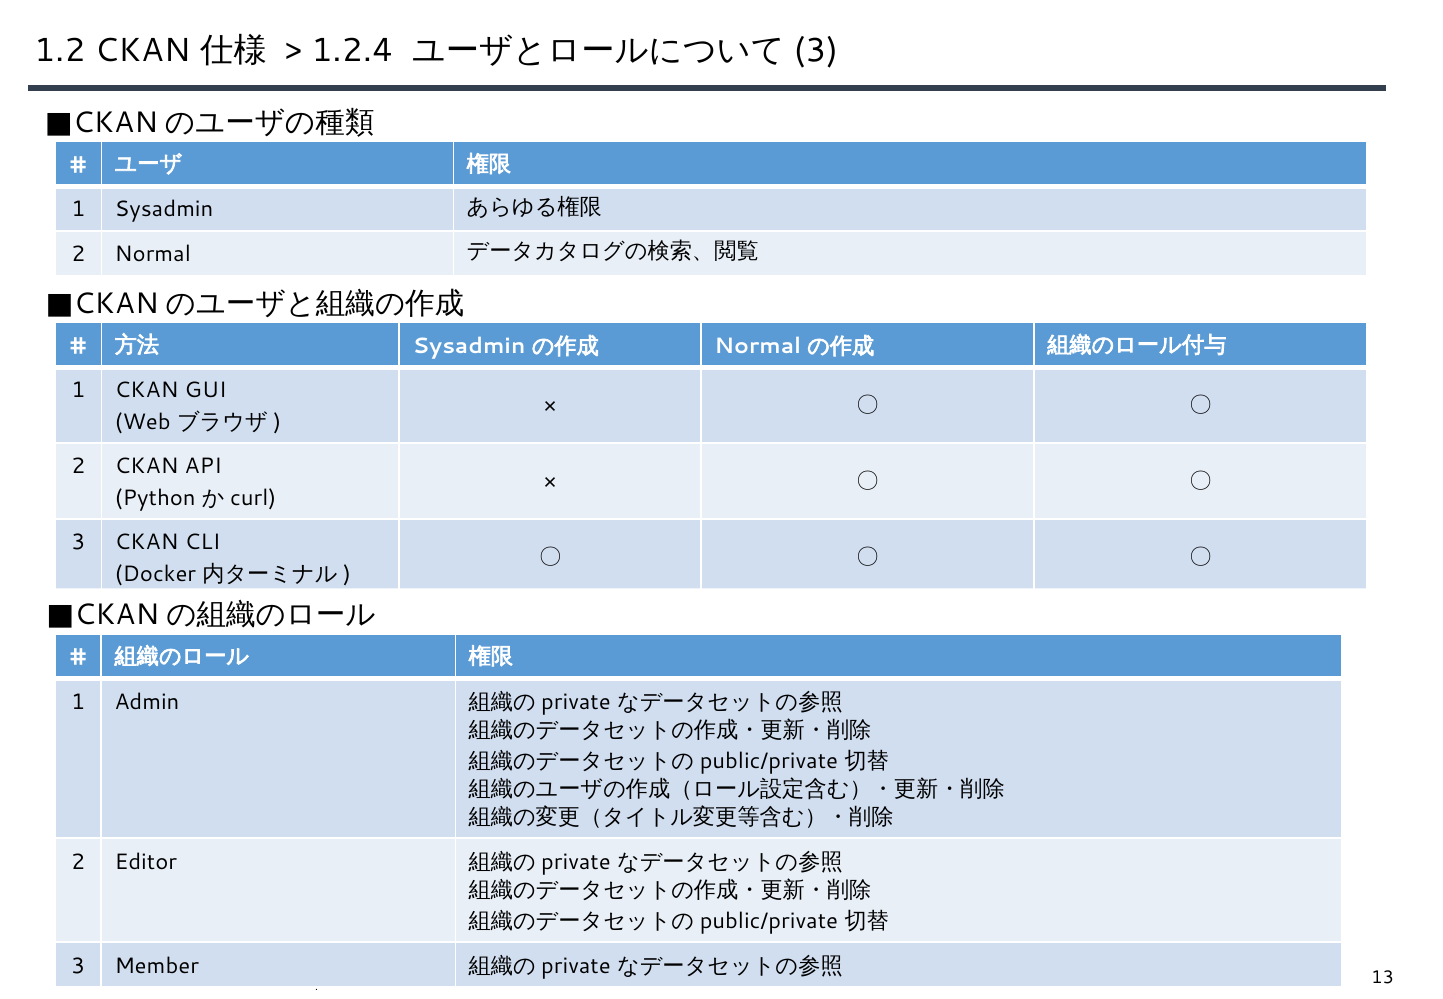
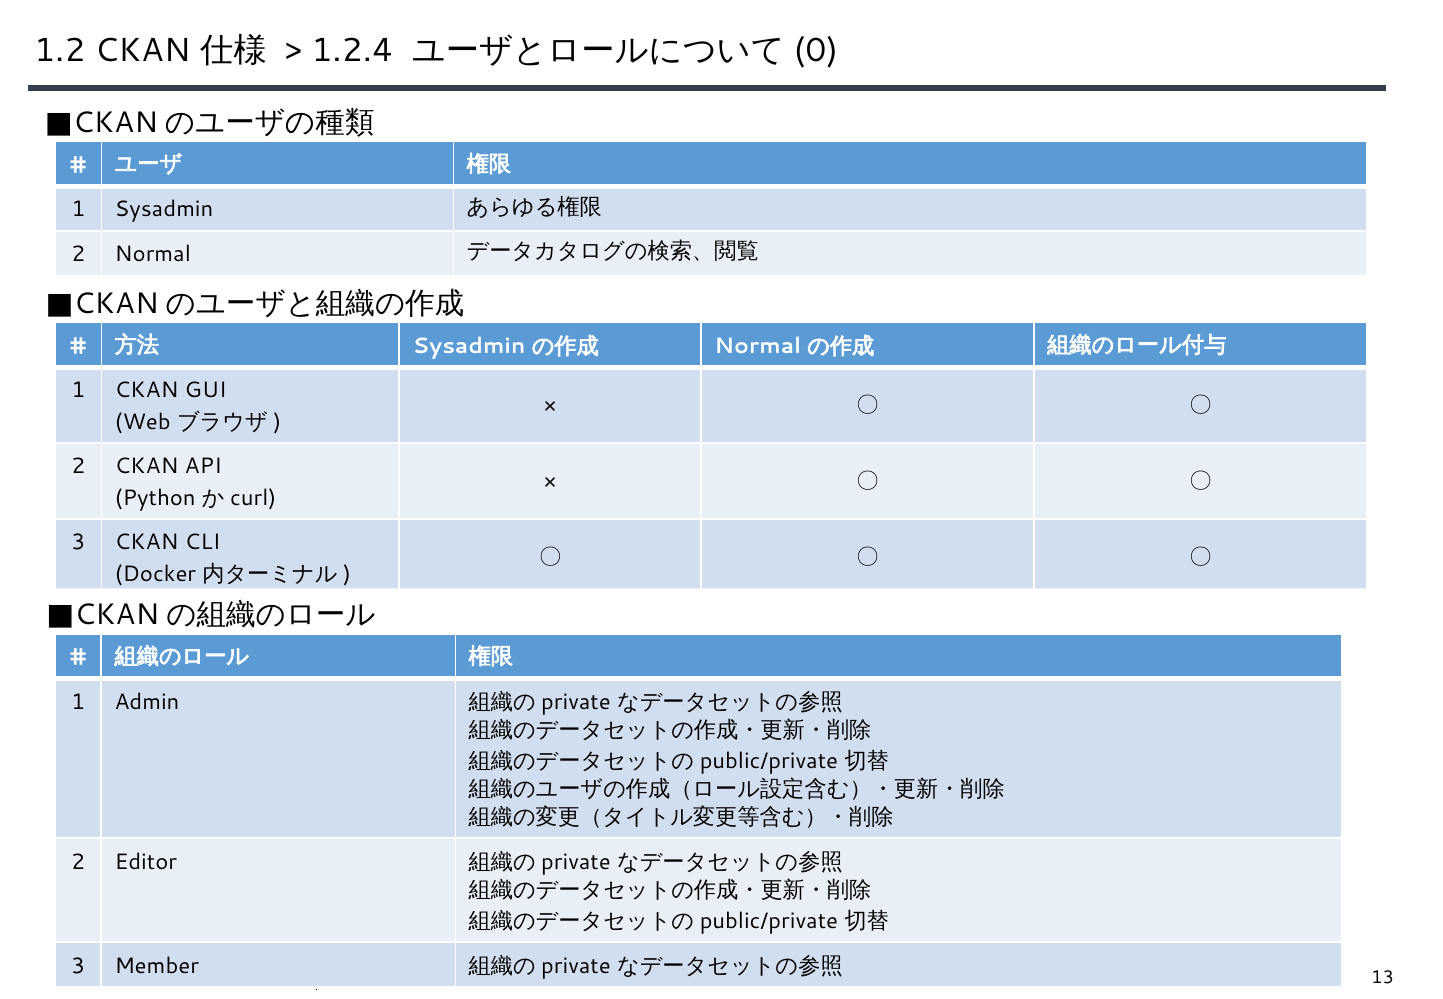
3 at (816, 50): 3 -> 0
